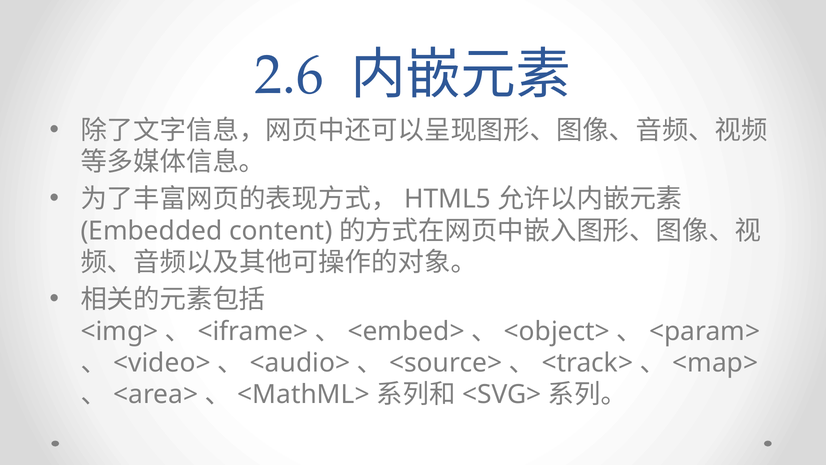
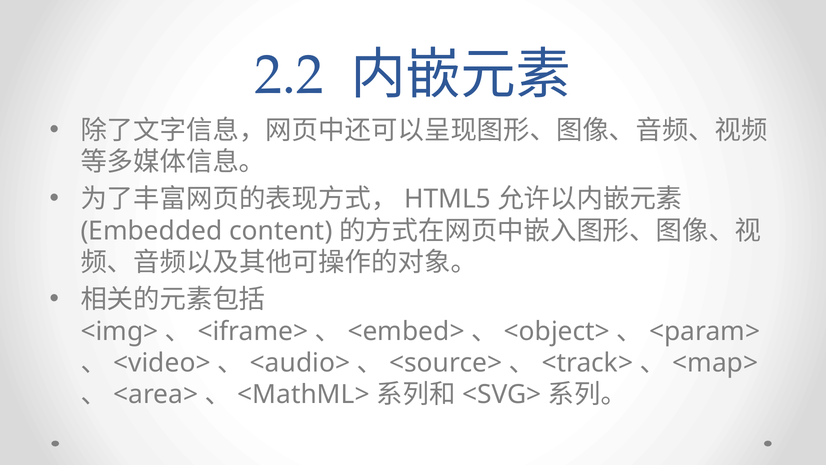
2.6: 2.6 -> 2.2
